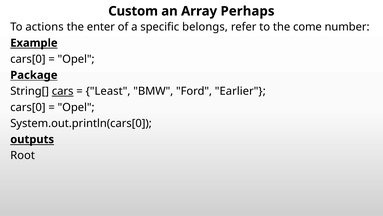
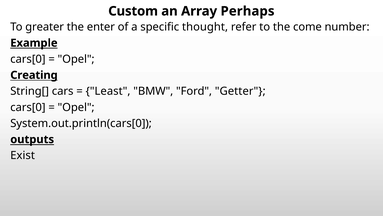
actions: actions -> greater
belongs: belongs -> thought
Package: Package -> Creating
cars underline: present -> none
Earlier: Earlier -> Getter
Root: Root -> Exist
